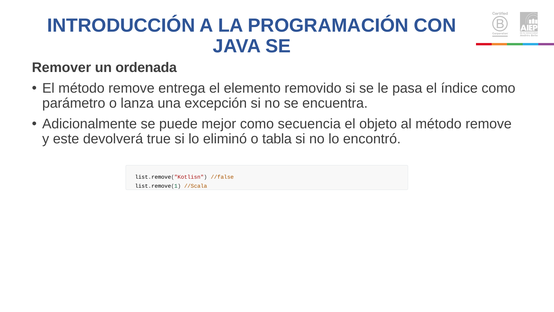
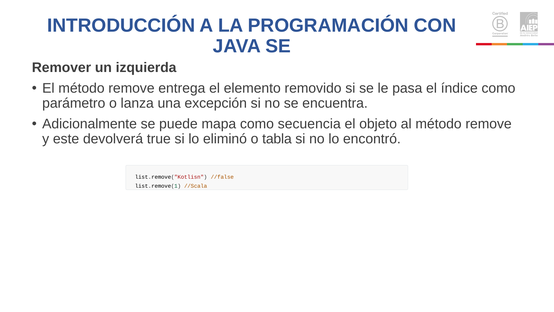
ordenada: ordenada -> izquierda
mejor: mejor -> mapa
